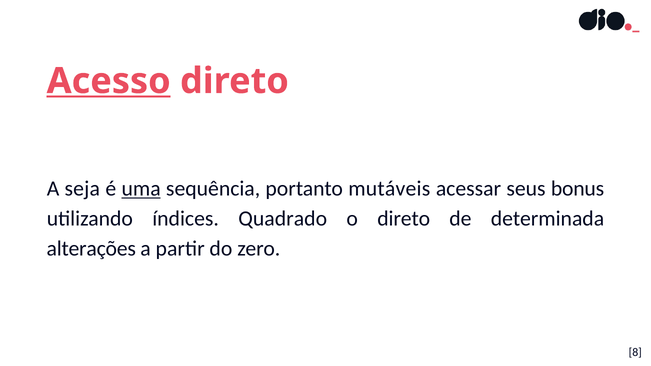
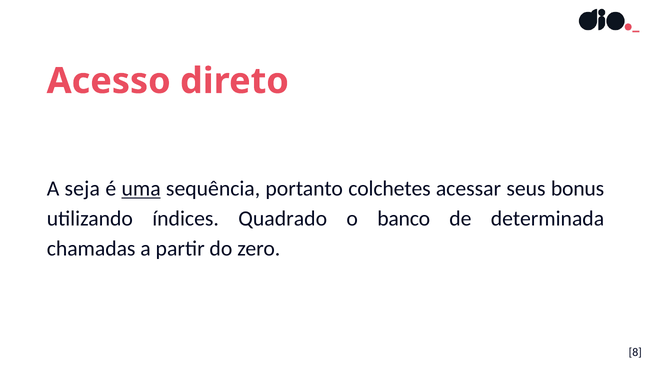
Acesso underline: present -> none
mutáveis: mutáveis -> colchetes
o direto: direto -> banco
alterações: alterações -> chamadas
